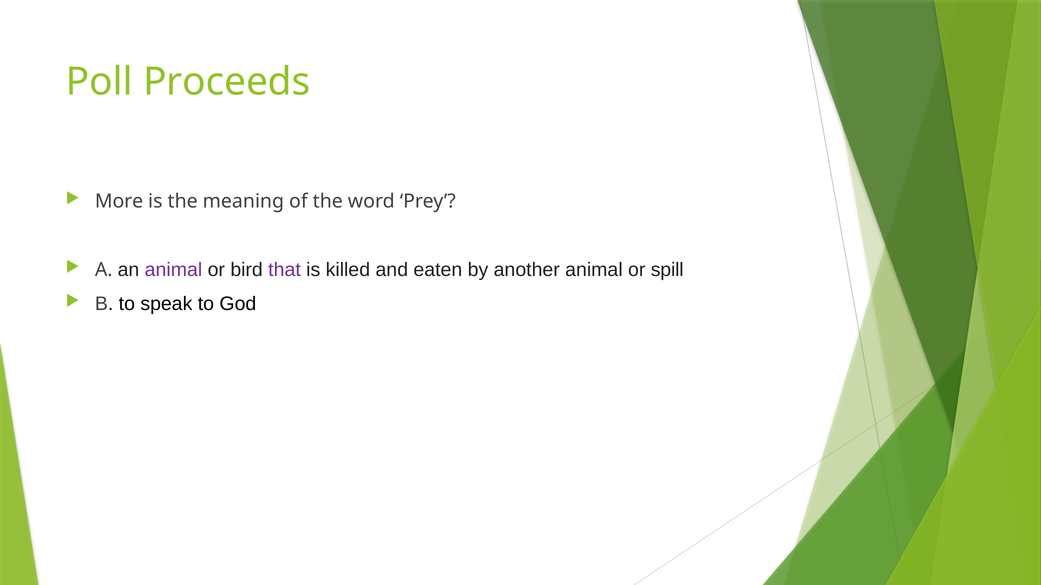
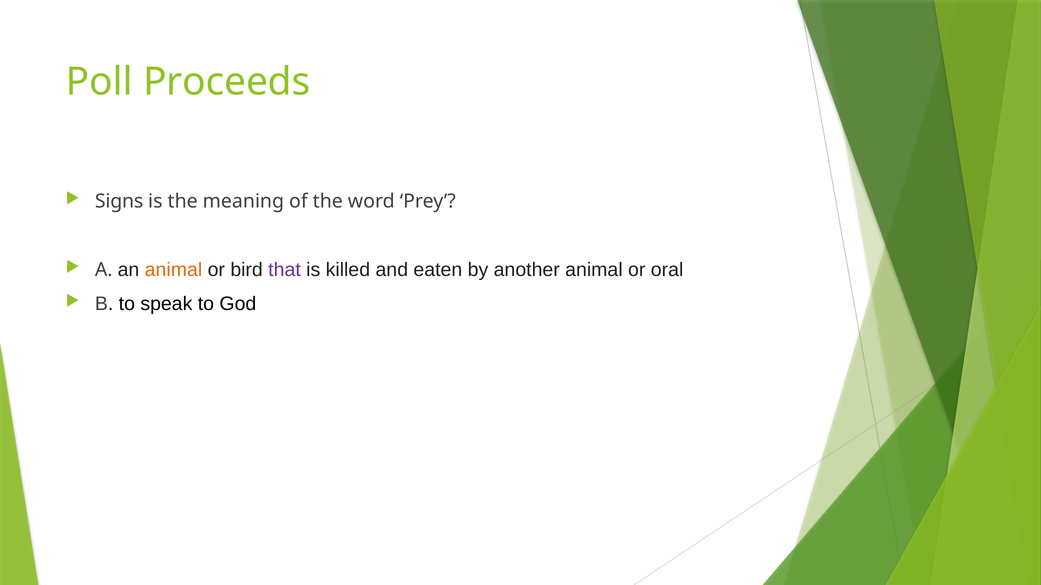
More: More -> Signs
animal at (174, 270) colour: purple -> orange
spill: spill -> oral
